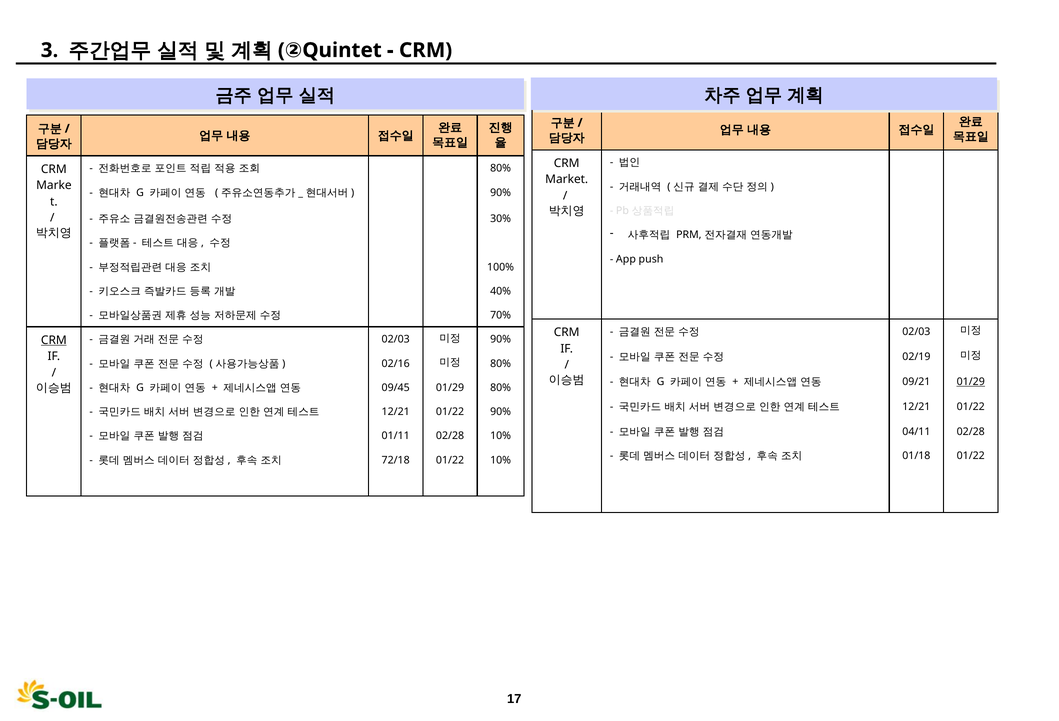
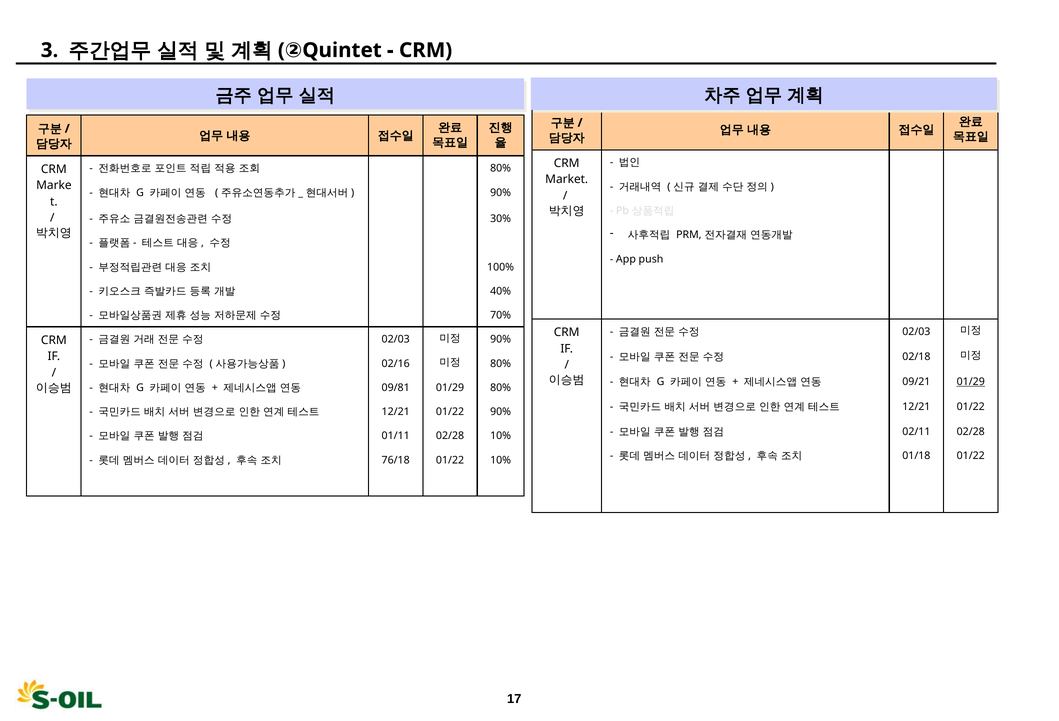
CRM at (54, 340) underline: present -> none
02/19: 02/19 -> 02/18
09/45: 09/45 -> 09/81
04/11: 04/11 -> 02/11
72/18: 72/18 -> 76/18
